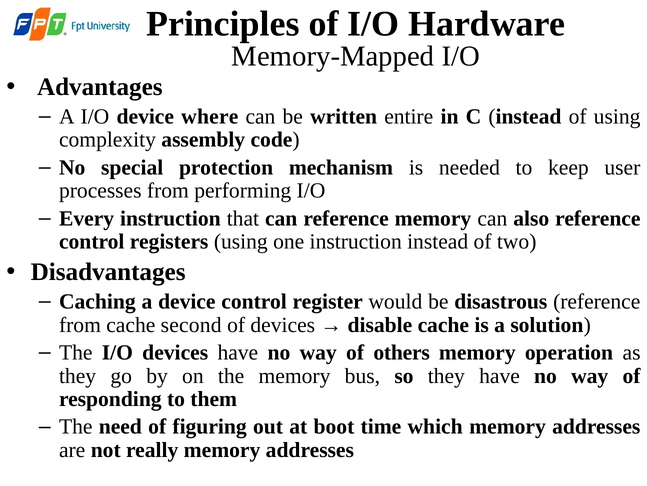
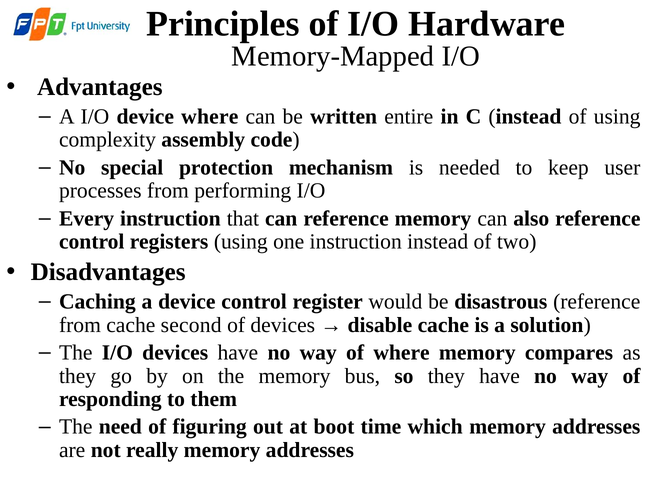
of others: others -> where
operation: operation -> compares
